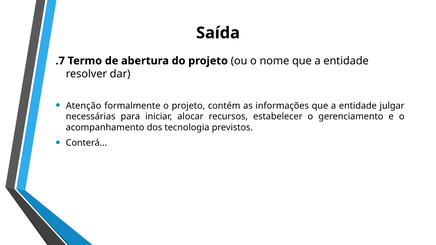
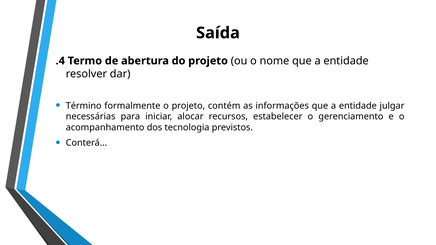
.7: .7 -> .4
Atenção: Atenção -> Término
